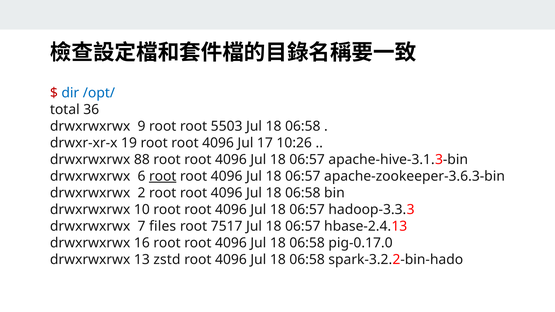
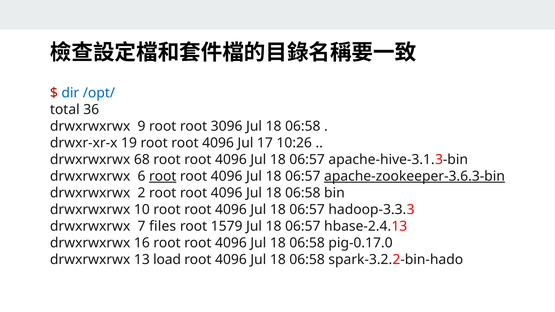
5503: 5503 -> 3096
88: 88 -> 68
apache-zookeeper-3.6.3-bin underline: none -> present
7517: 7517 -> 1579
zstd: zstd -> load
